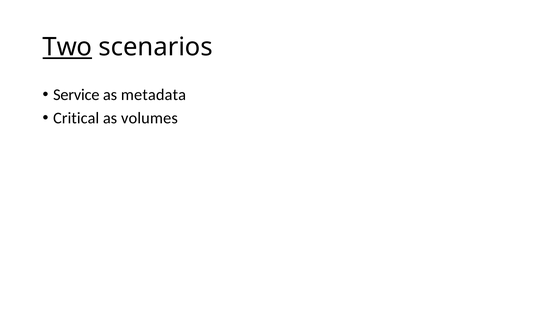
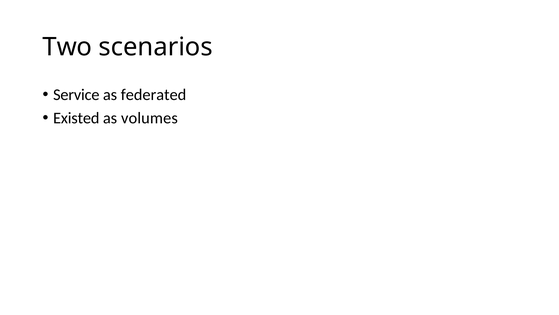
Two underline: present -> none
metadata: metadata -> federated
Critical: Critical -> Existed
